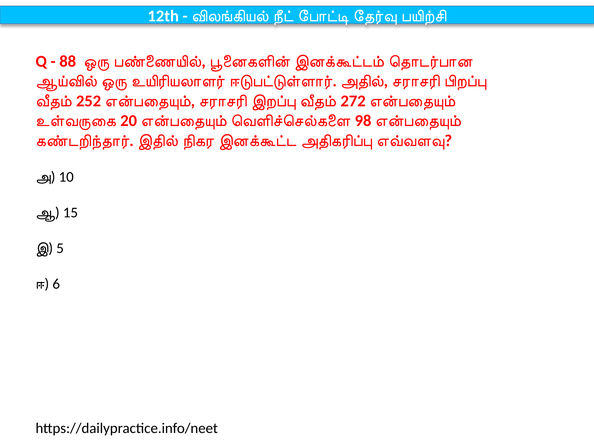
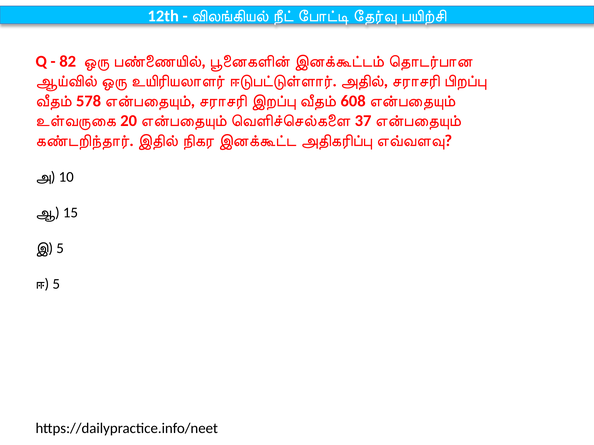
88: 88 -> 82
252: 252 -> 578
272: 272 -> 608
98: 98 -> 37
6 at (56, 284): 6 -> 5
